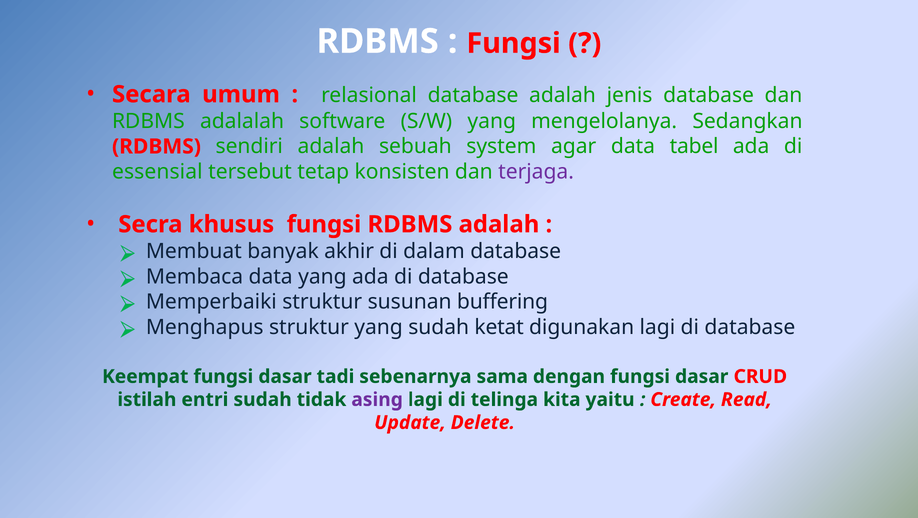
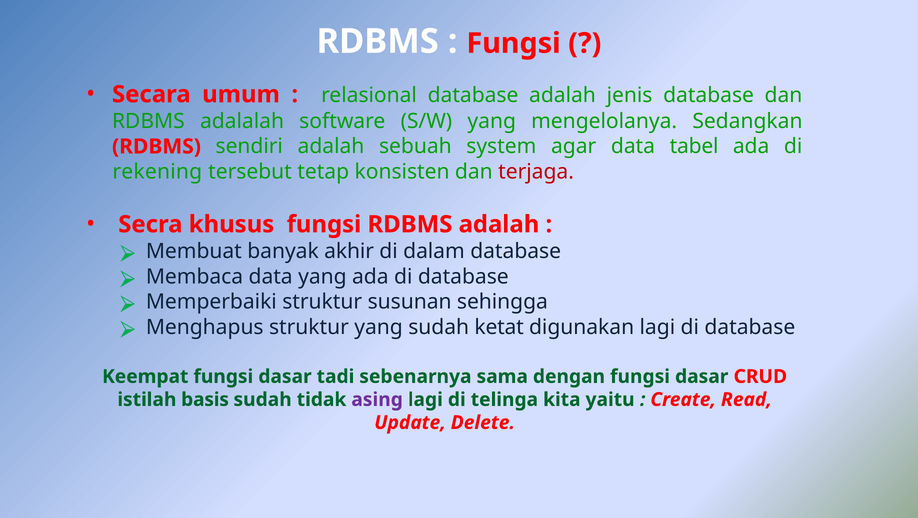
essensial: essensial -> rekening
terjaga colour: purple -> red
buffering: buffering -> sehingga
entri: entri -> basis
